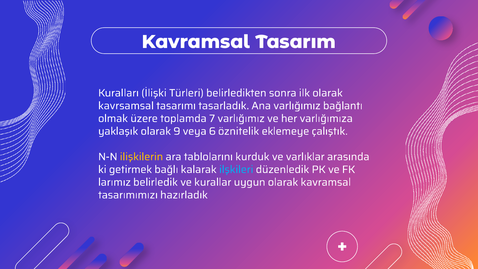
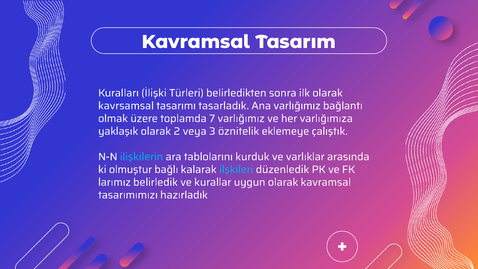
9: 9 -> 2
6: 6 -> 3
ilişkilerin colour: yellow -> light blue
getirmek: getirmek -> olmuştur
